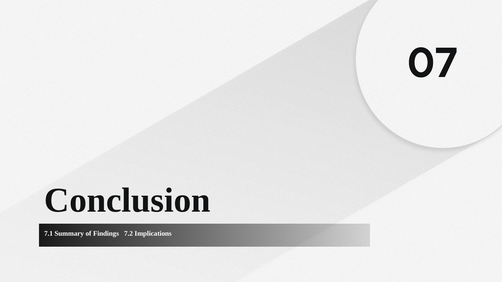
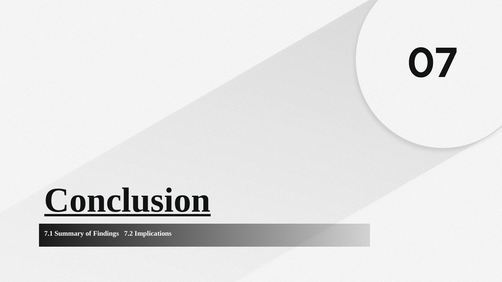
Conclusion underline: none -> present
